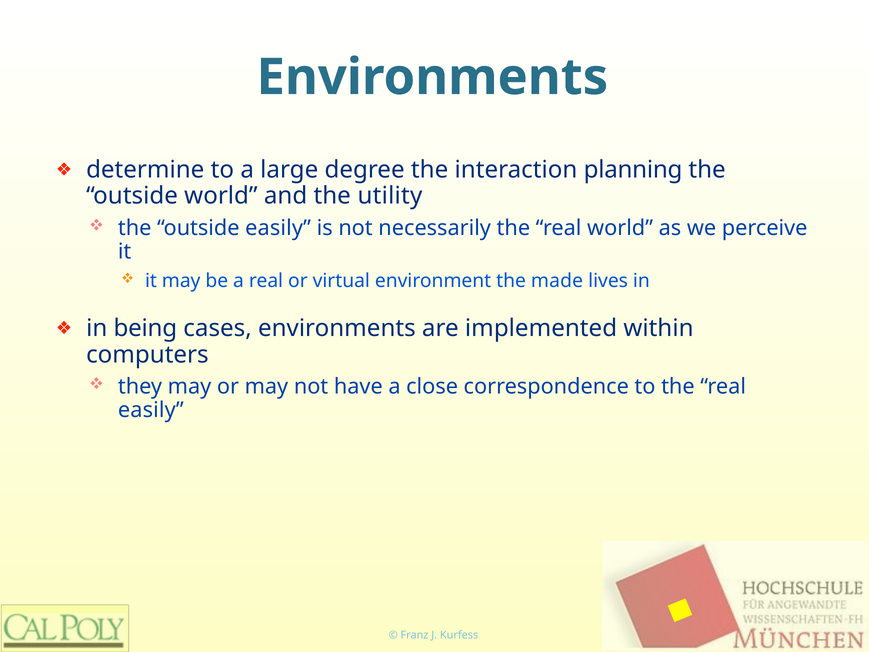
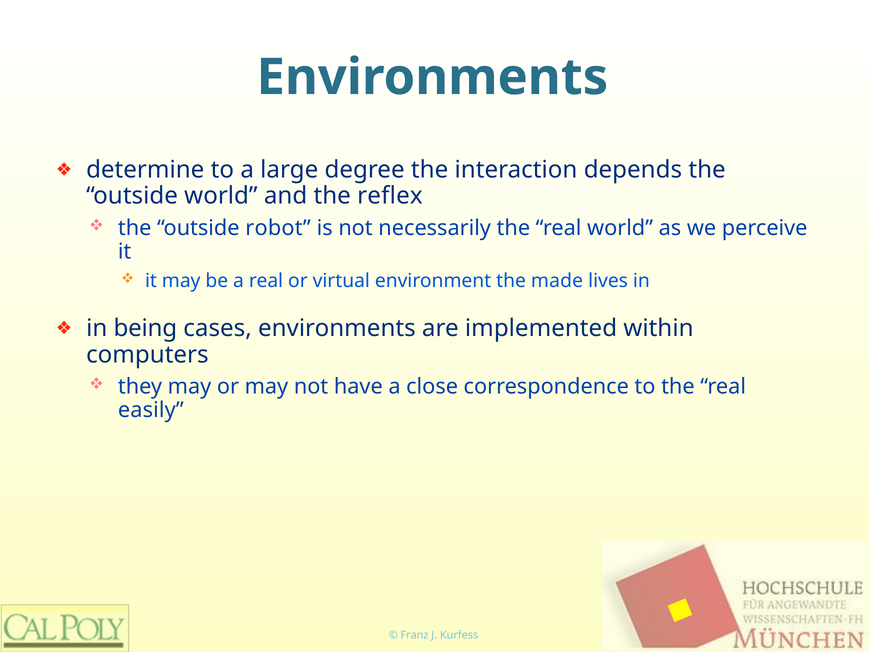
planning: planning -> depends
utility: utility -> reflex
outside easily: easily -> robot
